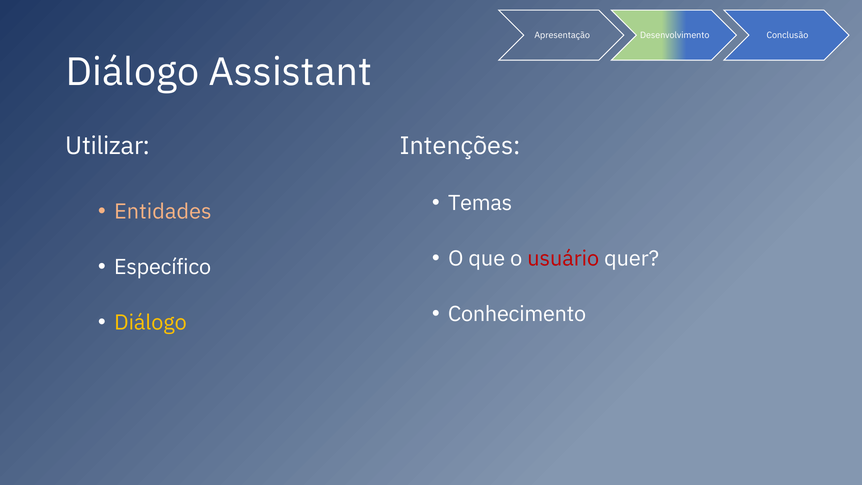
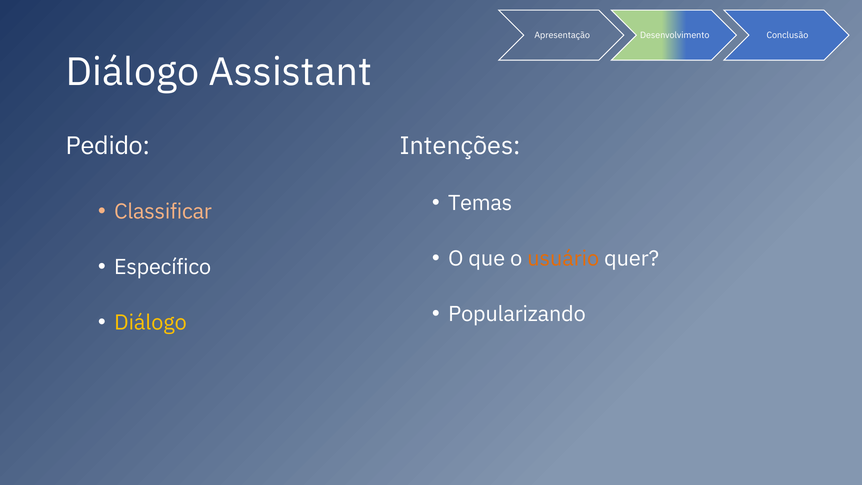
Utilizar: Utilizar -> Pedido
Entidades: Entidades -> Classificar
usuário colour: red -> orange
Conhecimento: Conhecimento -> Popularizando
